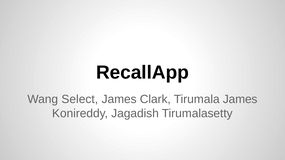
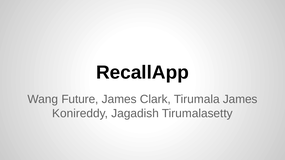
Select: Select -> Future
